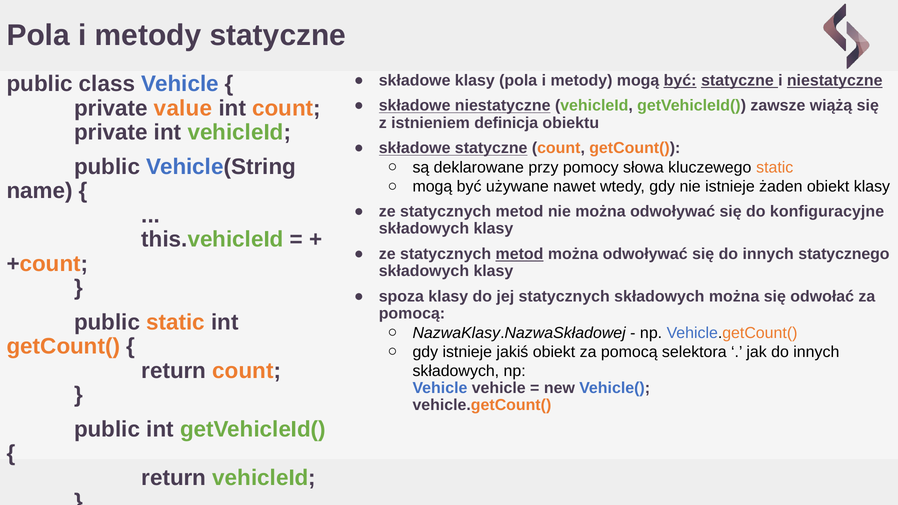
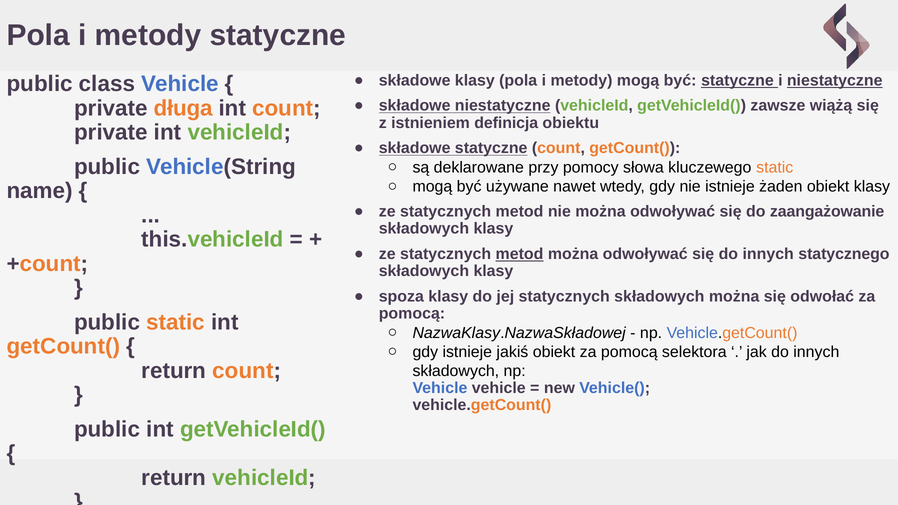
być at (680, 81) underline: present -> none
value: value -> długa
konfiguracyjne: konfiguracyjne -> zaangażowanie
